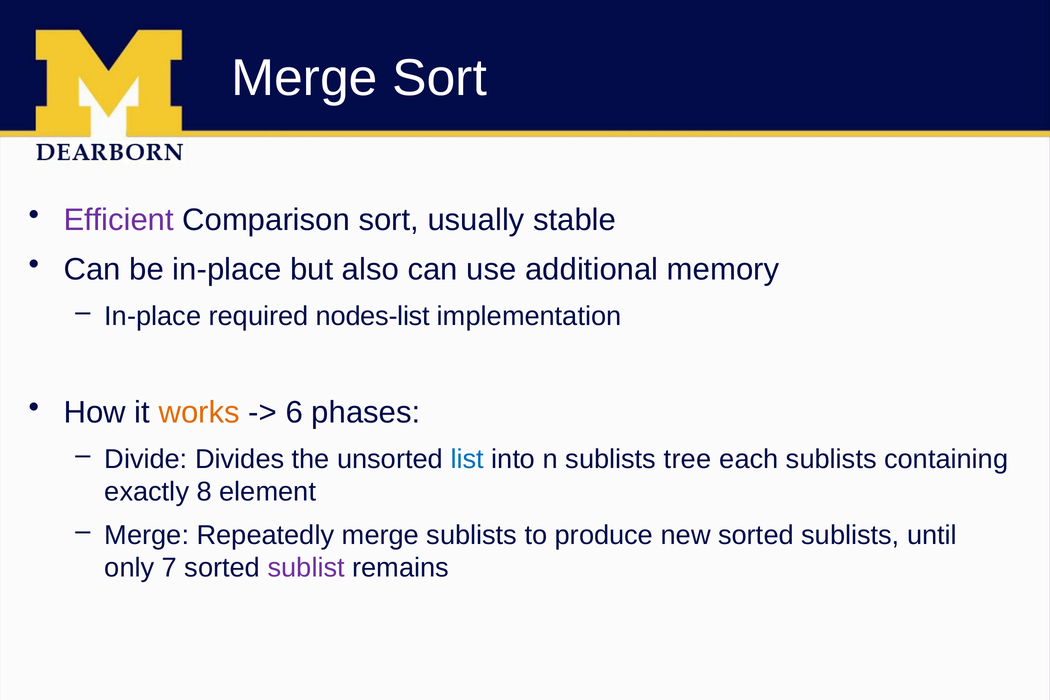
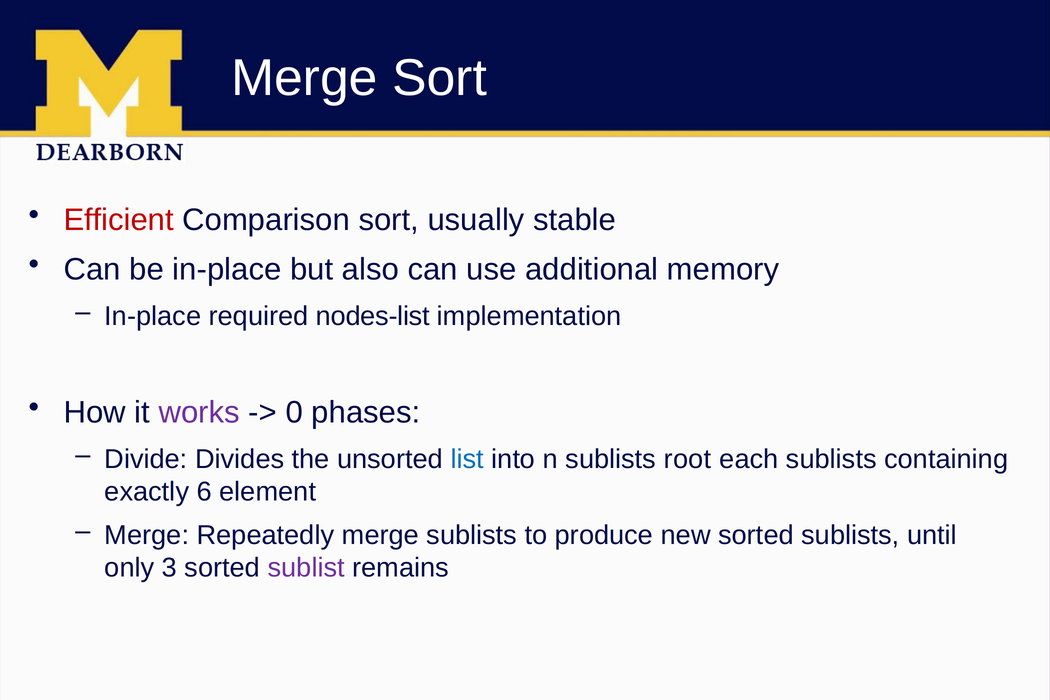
Efficient colour: purple -> red
works colour: orange -> purple
6: 6 -> 0
tree: tree -> root
8: 8 -> 6
7: 7 -> 3
